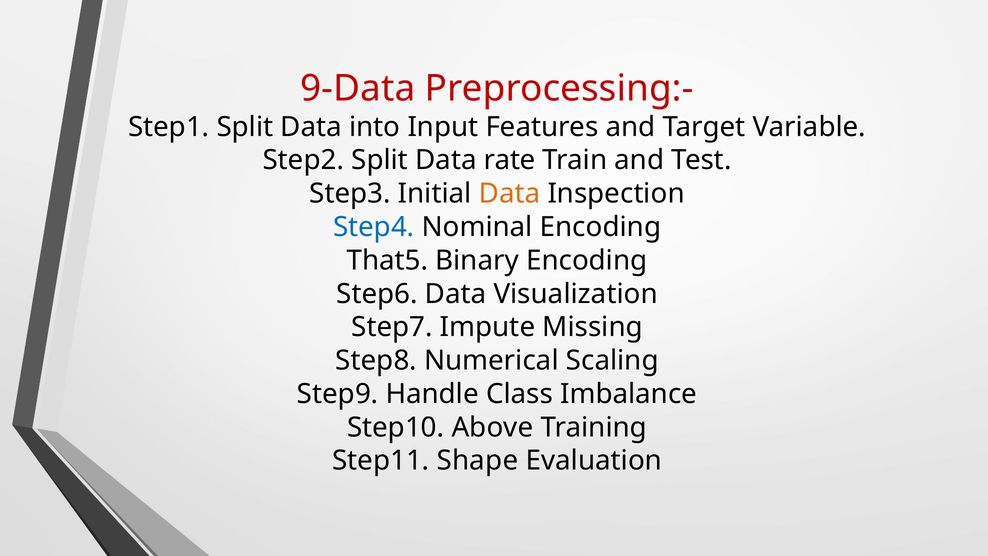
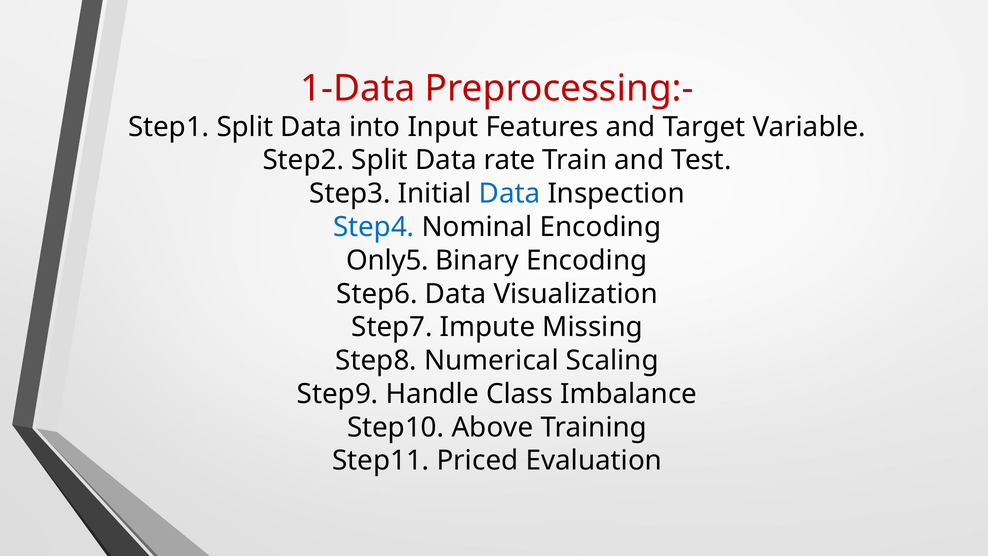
9-Data: 9-Data -> 1-Data
Data at (510, 194) colour: orange -> blue
That5: That5 -> Only5
Shape: Shape -> Priced
